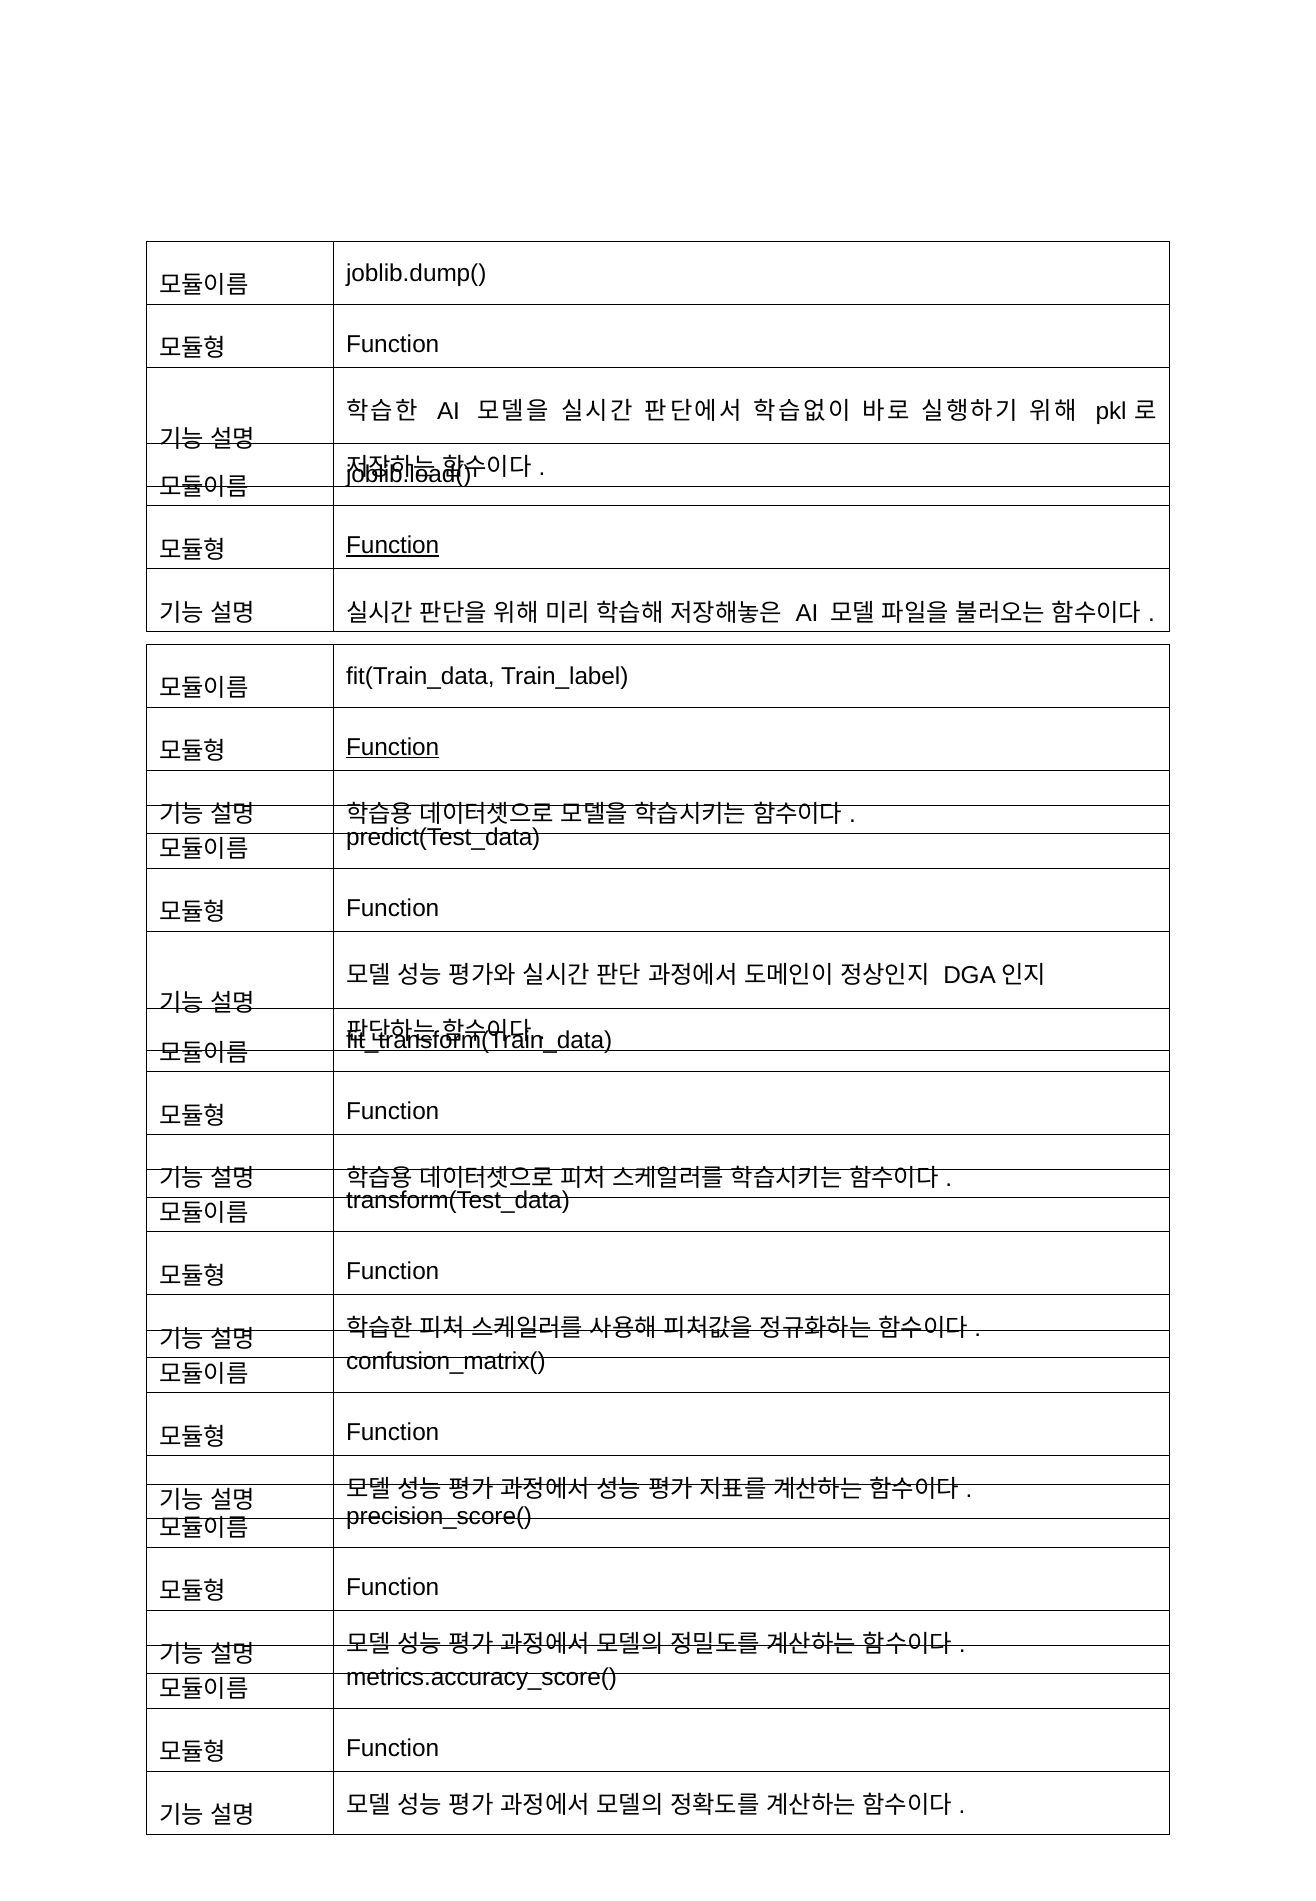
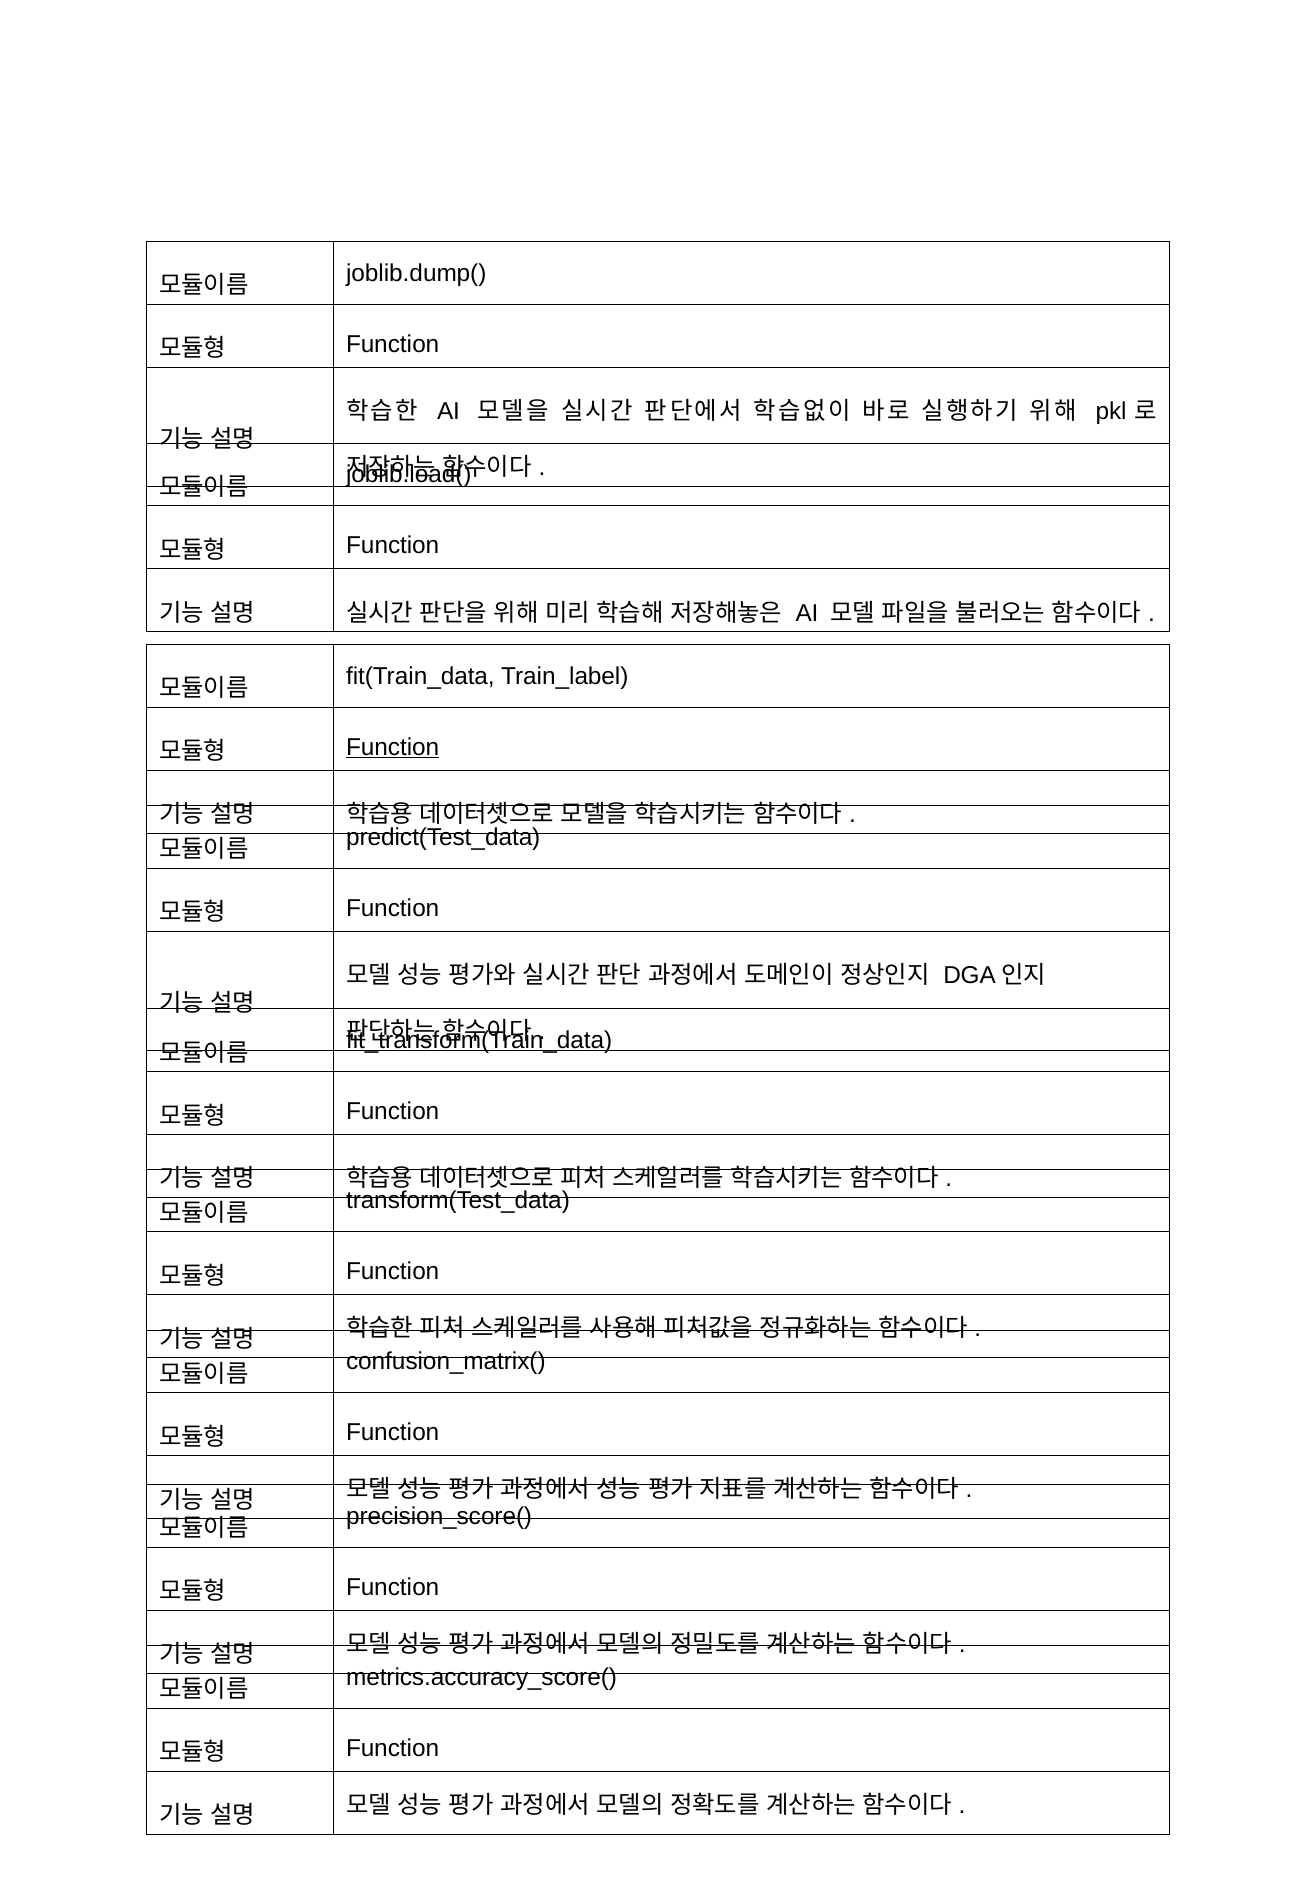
Function at (393, 546) underline: present -> none
